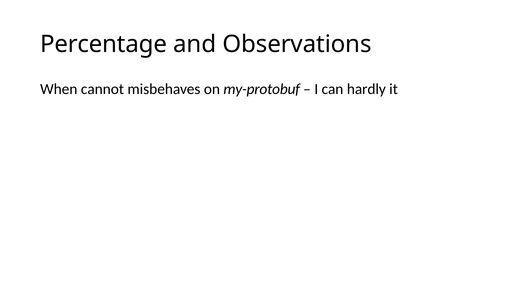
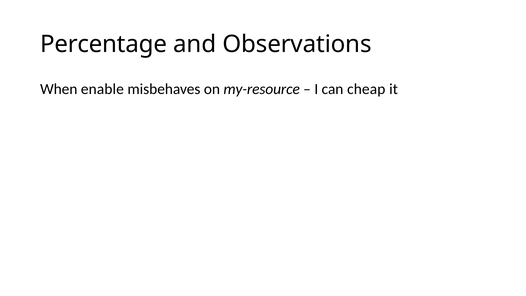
cannot: cannot -> enable
my-protobuf: my-protobuf -> my-resource
hardly: hardly -> cheap
